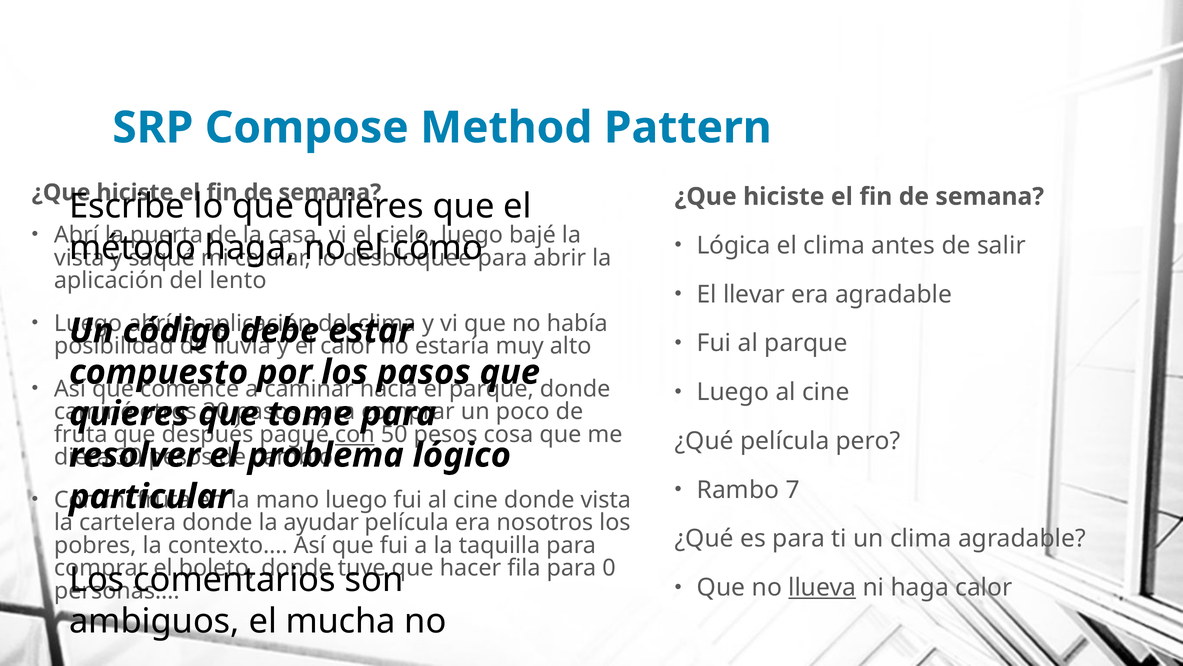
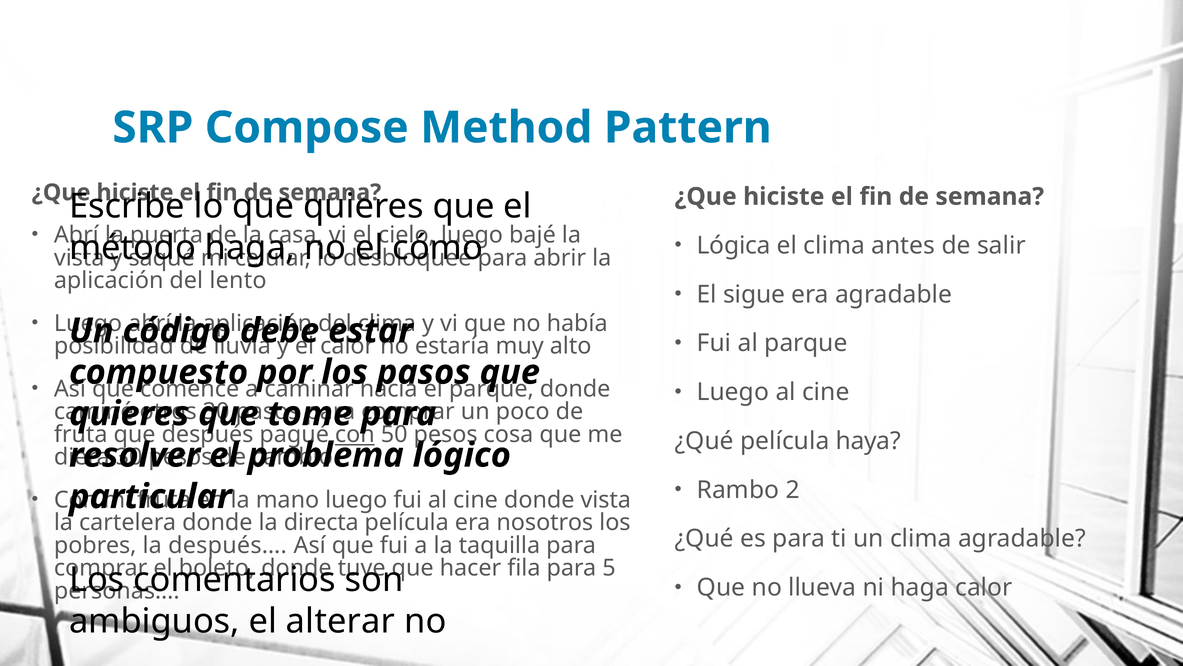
llevar: llevar -> sigue
pero: pero -> haya
7: 7 -> 2
ayudar: ayudar -> directa
contexto…: contexto… -> después…
0: 0 -> 5
llueva underline: present -> none
mucha: mucha -> alterar
